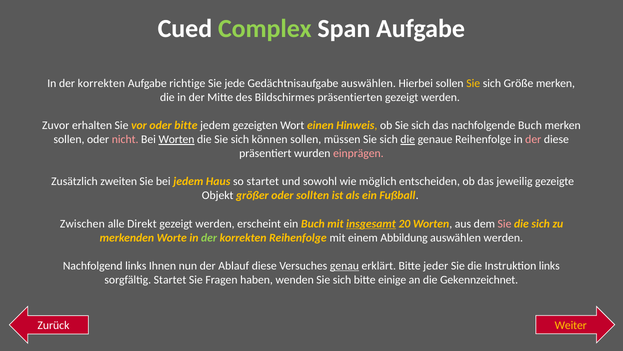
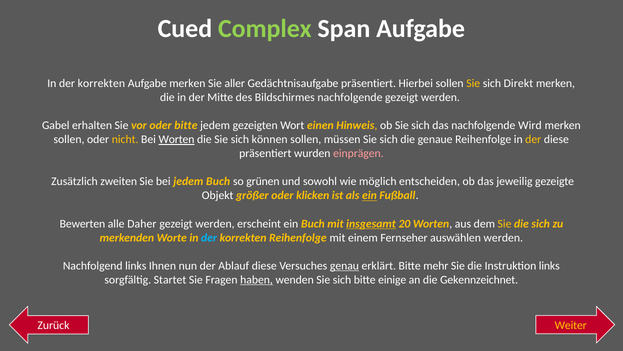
Aufgabe richtige: richtige -> merken
jede: jede -> aller
Gedächtnisaufgabe auswählen: auswählen -> präsentiert
Größe: Größe -> Direkt
Bildschirmes präsentierten: präsentierten -> nachfolgende
Zuvor: Zuvor -> Gabel
nachfolgende Buch: Buch -> Wird
nicht colour: pink -> yellow
die at (408, 139) underline: present -> none
der at (533, 139) colour: pink -> yellow
jedem Haus: Haus -> Buch
so startet: startet -> grünen
sollten: sollten -> klicken
ein at (369, 195) underline: none -> present
Zwischen: Zwischen -> Bewerten
Direkt: Direkt -> Daher
Sie at (505, 223) colour: pink -> yellow
der at (209, 237) colour: light green -> light blue
Abbildung: Abbildung -> Fernseher
jeder: jeder -> mehr
haben underline: none -> present
